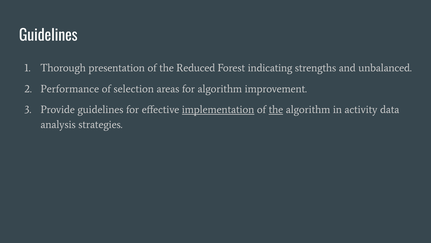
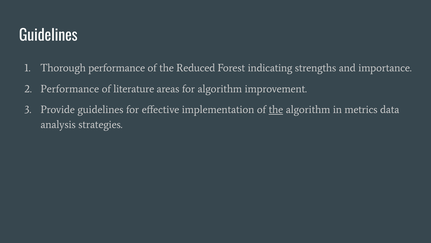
Thorough presentation: presentation -> performance
unbalanced: unbalanced -> importance
selection: selection -> literature
implementation underline: present -> none
activity: activity -> metrics
